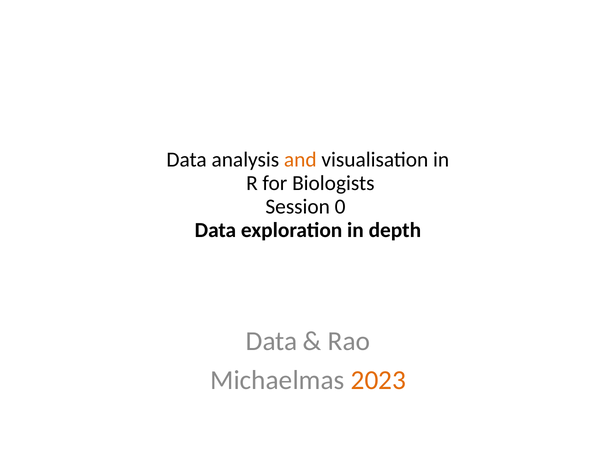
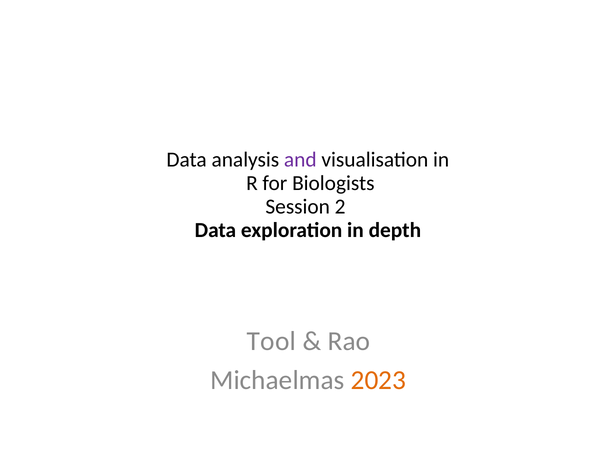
and colour: orange -> purple
0: 0 -> 2
Data at (272, 341): Data -> Tool
